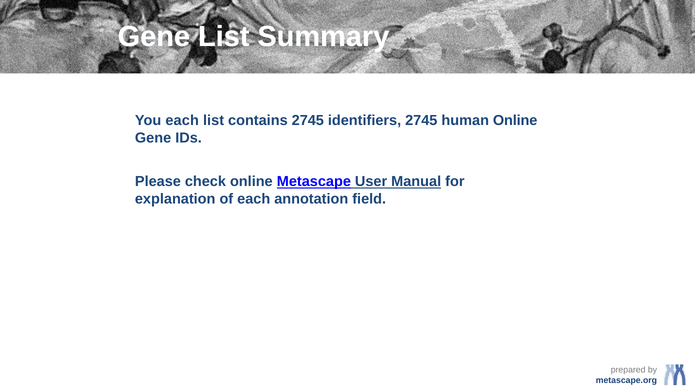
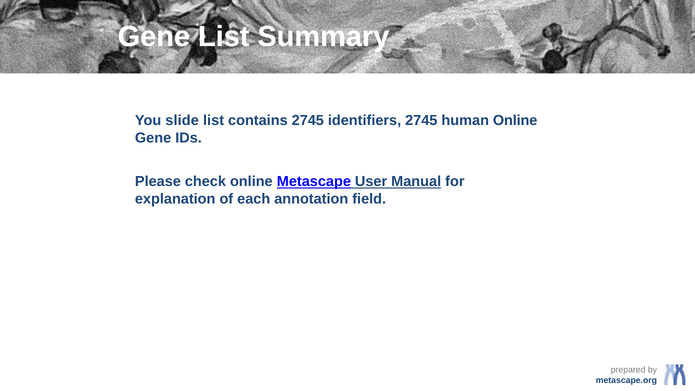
You each: each -> slide
